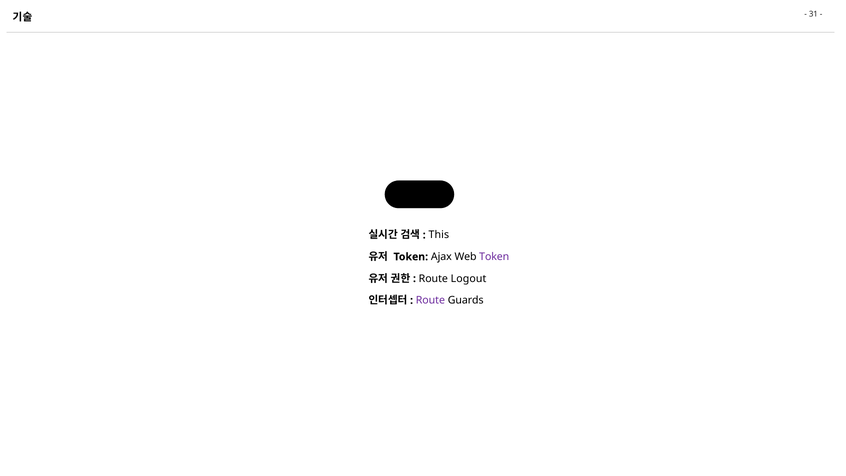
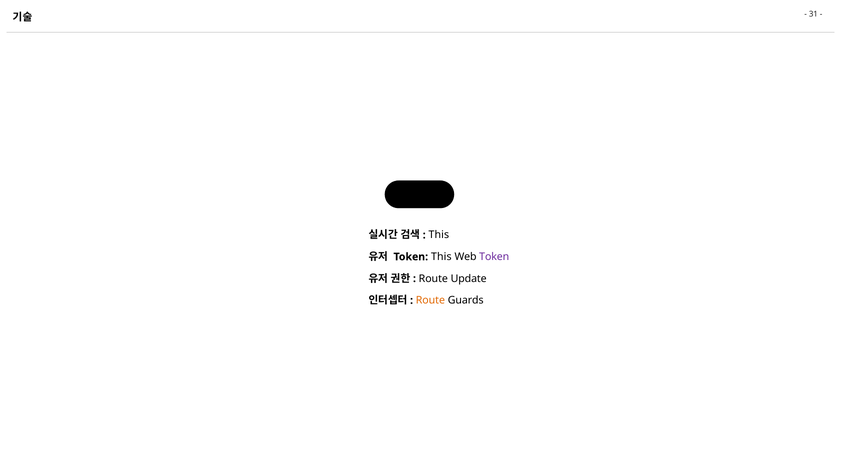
Token Ajax: Ajax -> This
Logout: Logout -> Update
Route at (430, 300) colour: purple -> orange
